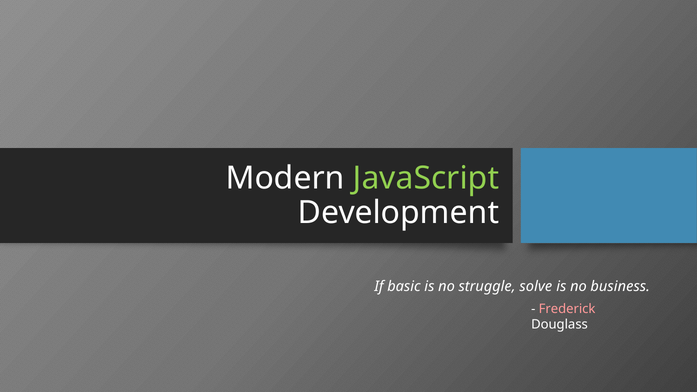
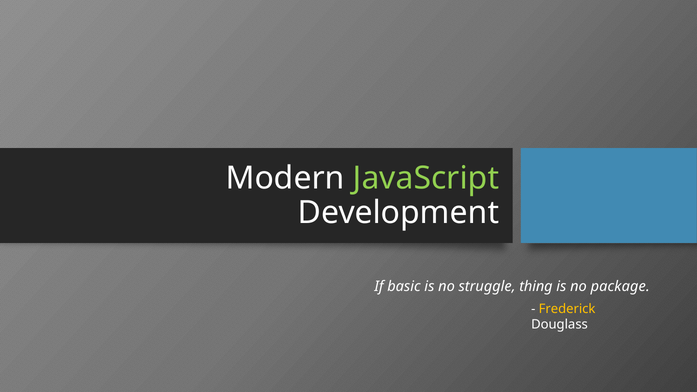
solve: solve -> thing
business: business -> package
Frederick colour: pink -> yellow
